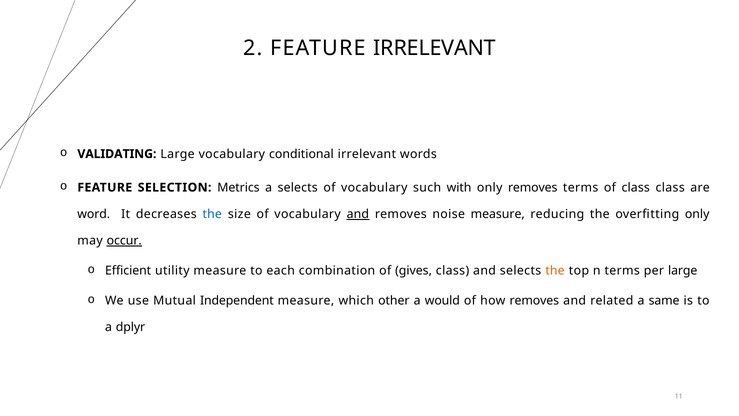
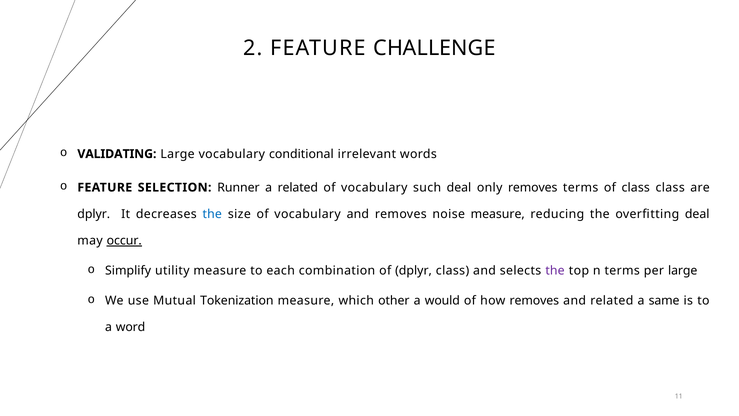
FEATURE IRRELEVANT: IRRELEVANT -> CHALLENGE
Metrics: Metrics -> Runner
a selects: selects -> related
such with: with -> deal
word at (94, 214): word -> dplyr
and at (358, 214) underline: present -> none
overfitting only: only -> deal
Efficient: Efficient -> Simplify
of gives: gives -> dplyr
the at (555, 271) colour: orange -> purple
Independent: Independent -> Tokenization
dplyr: dplyr -> word
